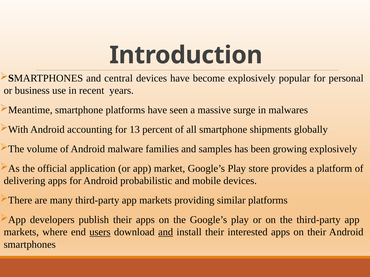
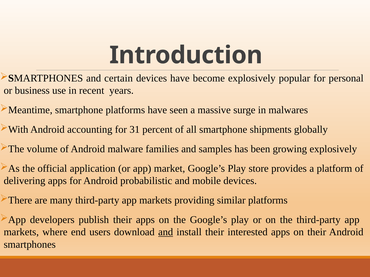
central: central -> certain
13: 13 -> 31
users underline: present -> none
